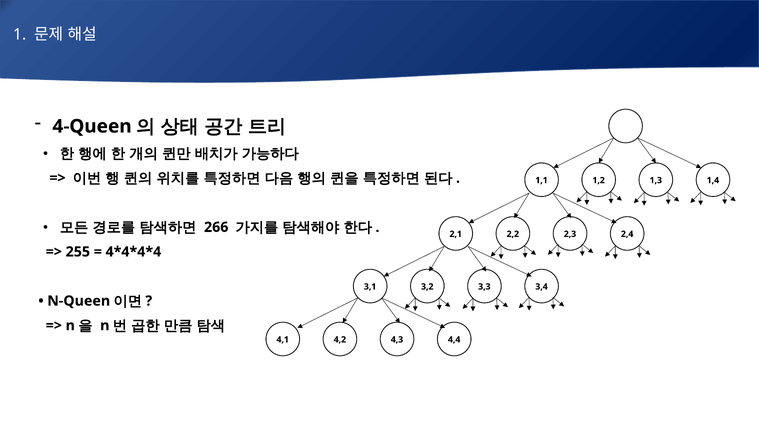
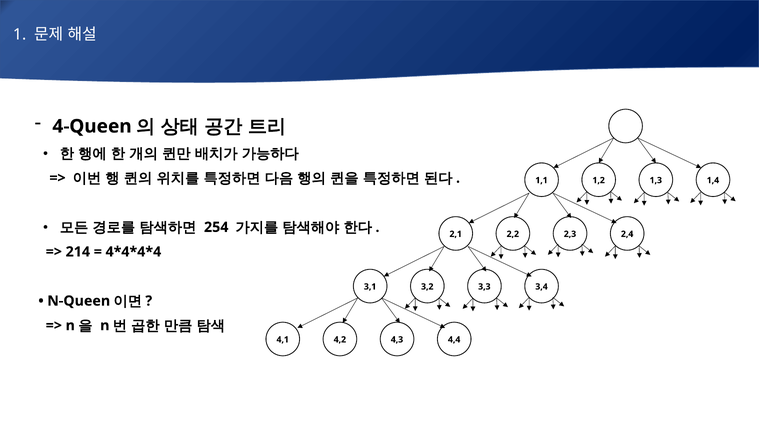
266: 266 -> 254
255: 255 -> 214
